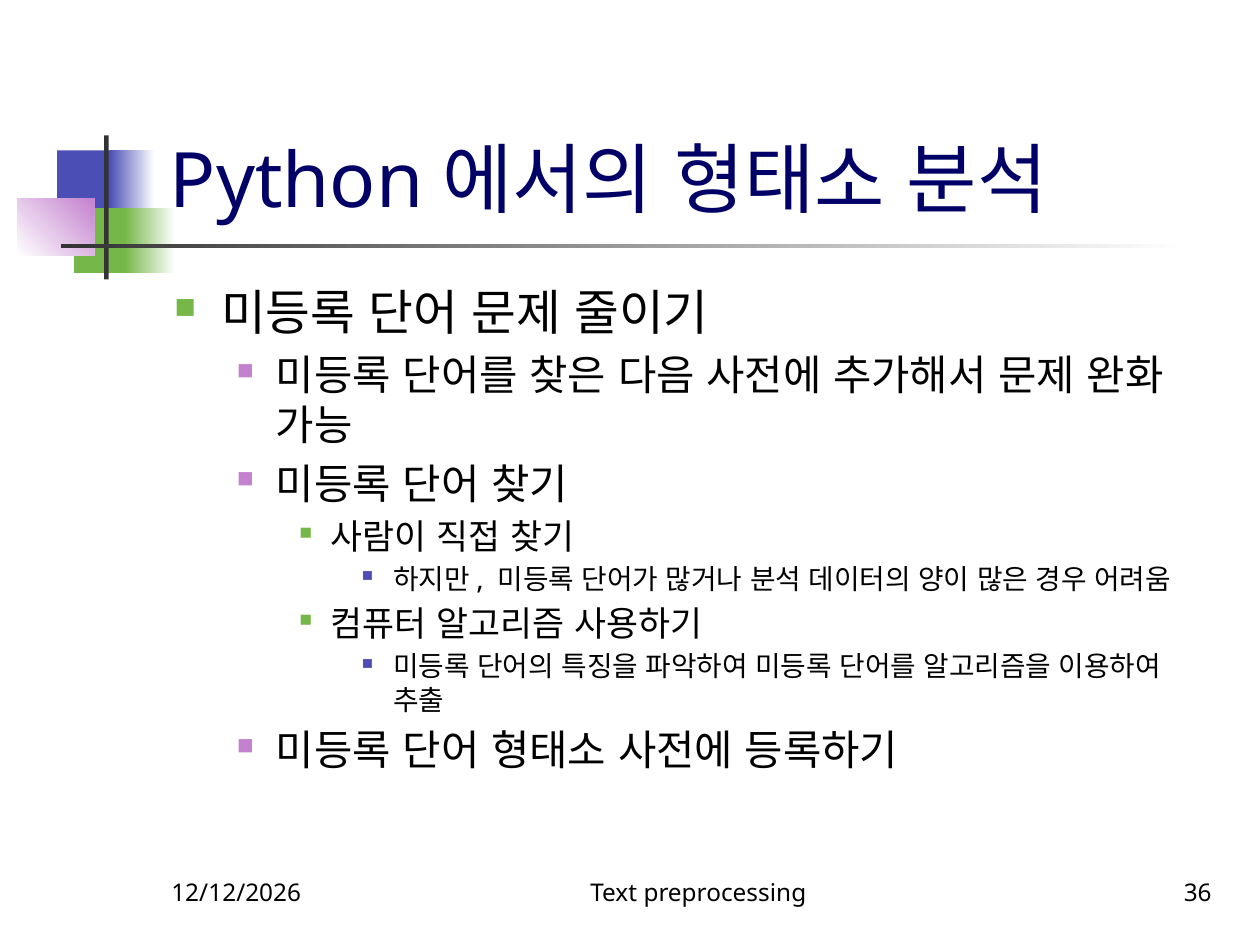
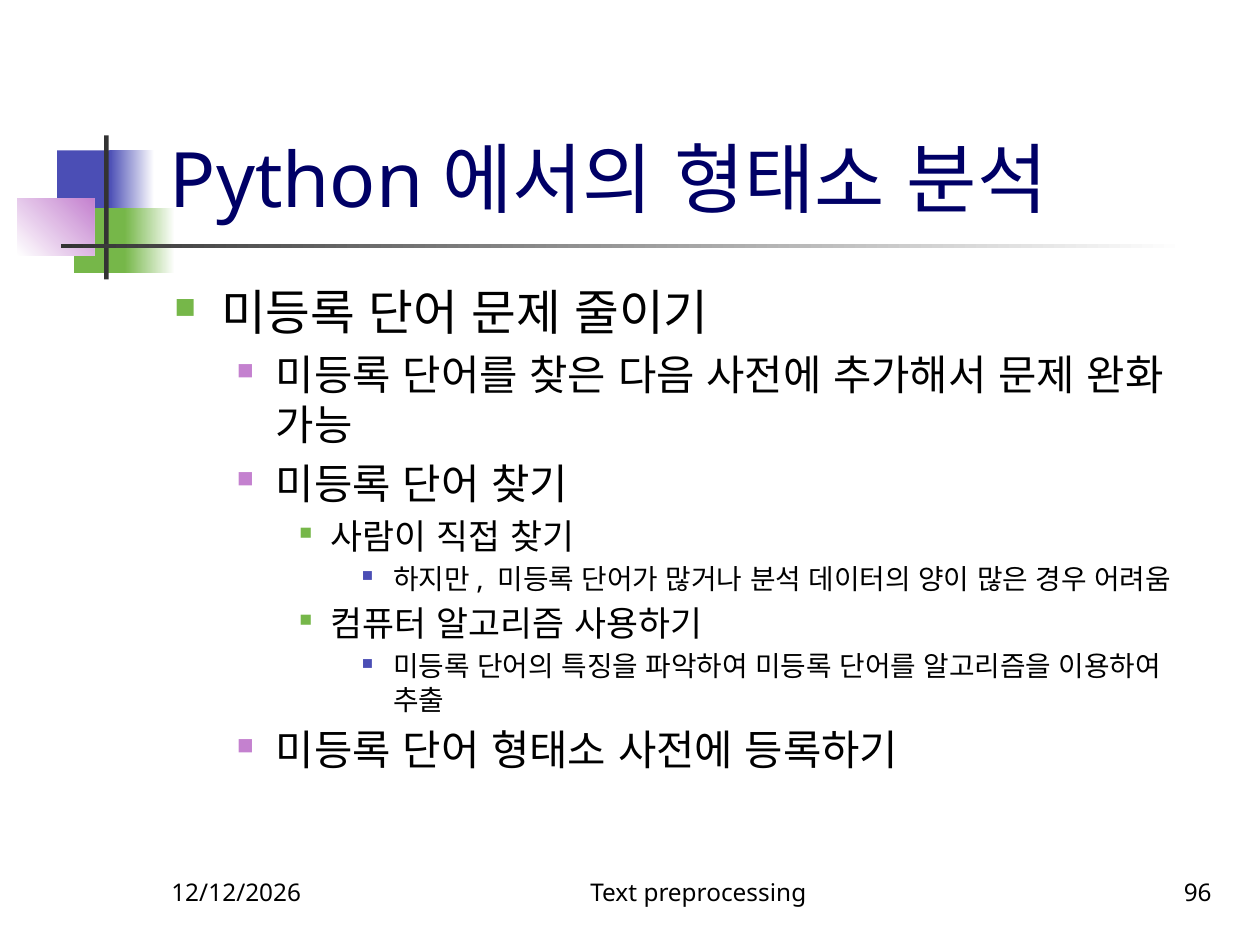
36: 36 -> 96
